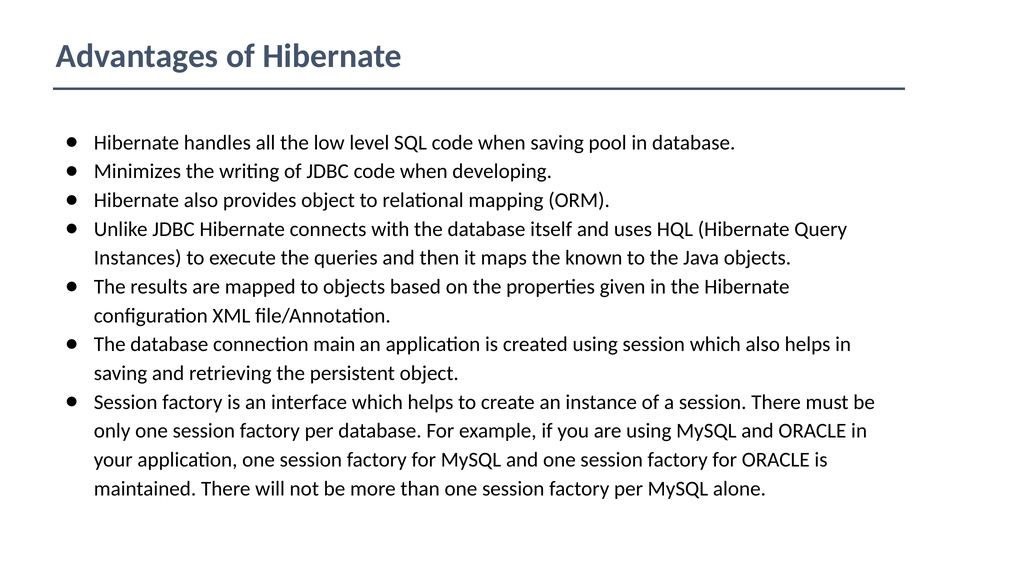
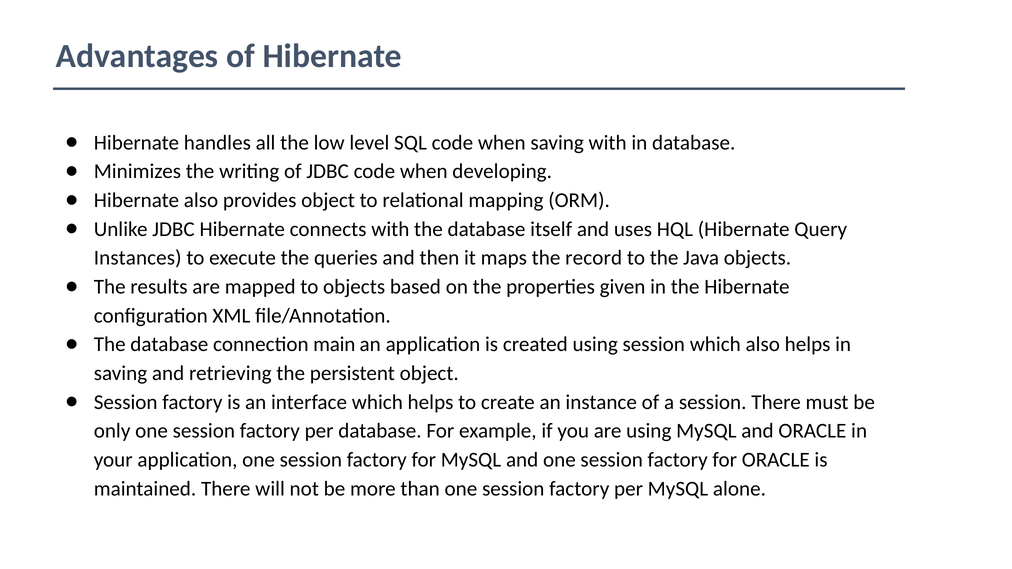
saving pool: pool -> with
known: known -> record
